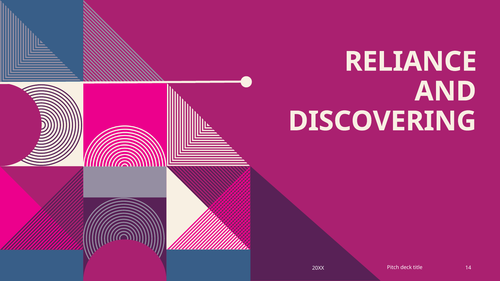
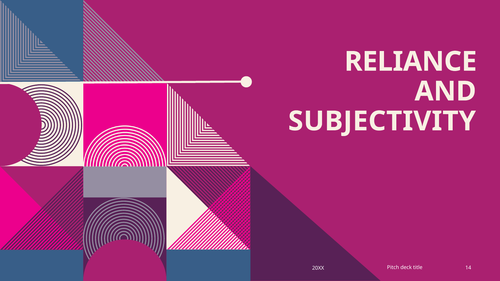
DISCOVERING: DISCOVERING -> SUBJECTIVITY
